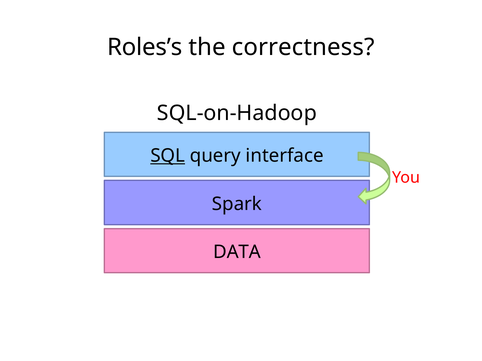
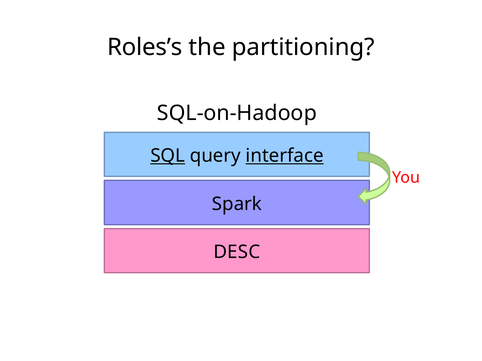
correctness: correctness -> partitioning
interface underline: none -> present
DATA: DATA -> DESC
